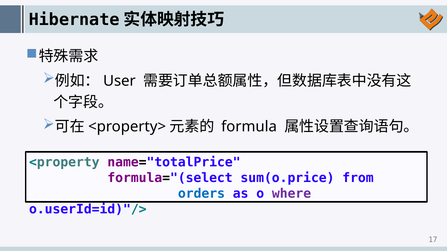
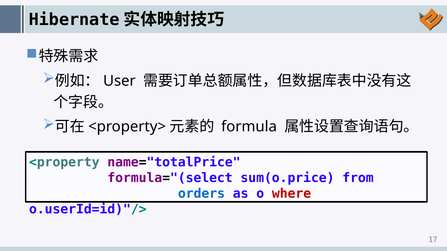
where colour: purple -> red
